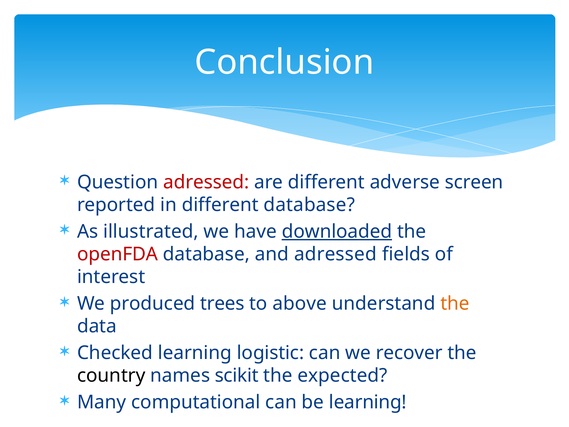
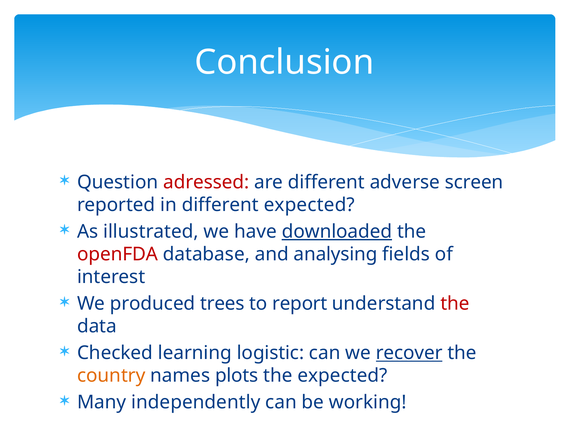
different database: database -> expected
and adressed: adressed -> analysing
above: above -> report
the at (455, 303) colour: orange -> red
recover underline: none -> present
country colour: black -> orange
scikit: scikit -> plots
computational: computational -> independently
be learning: learning -> working
